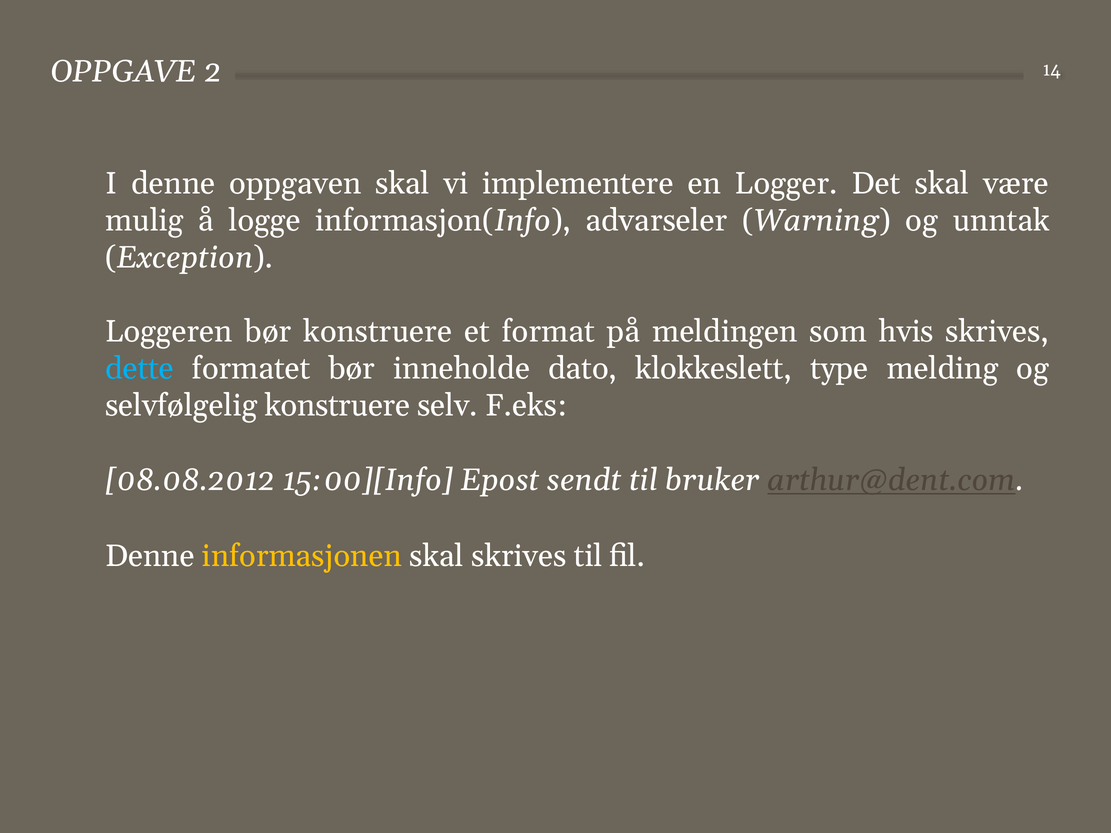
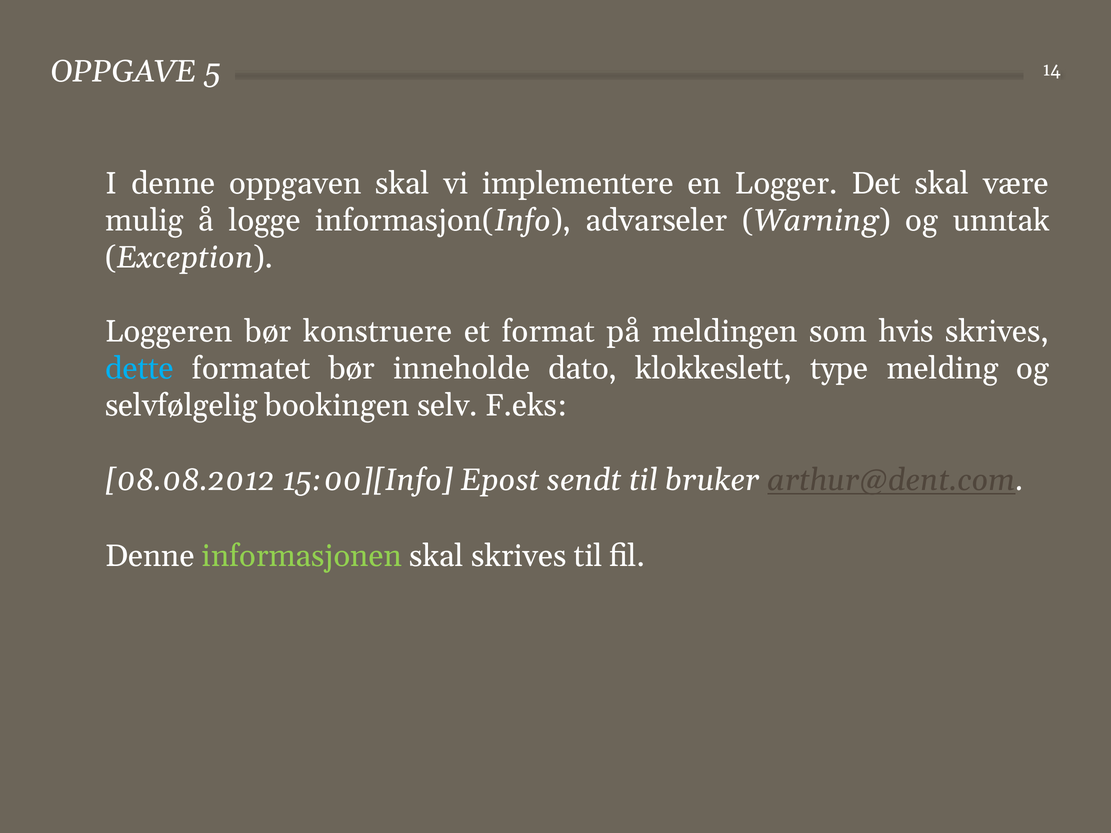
2: 2 -> 5
selvfølgelig konstruere: konstruere -> bookingen
informasjonen colour: yellow -> light green
